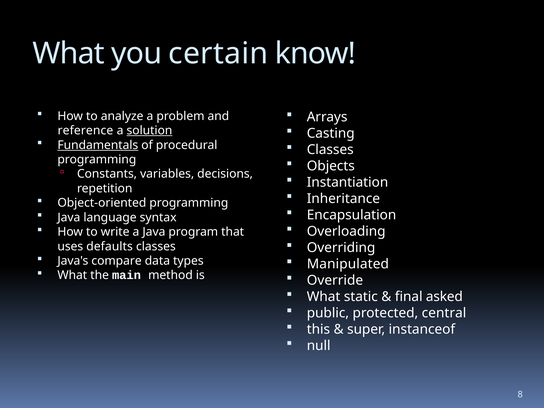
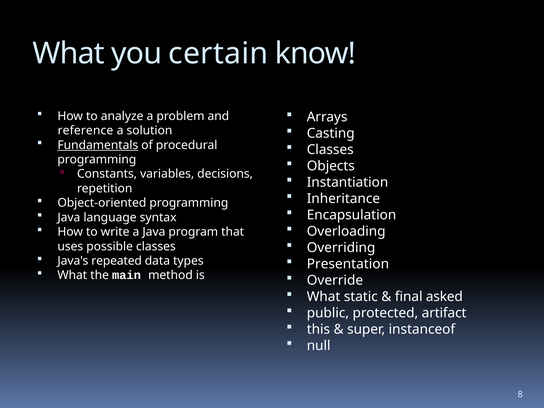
solution underline: present -> none
defaults: defaults -> possible
compare: compare -> repeated
Manipulated: Manipulated -> Presentation
central: central -> artifact
